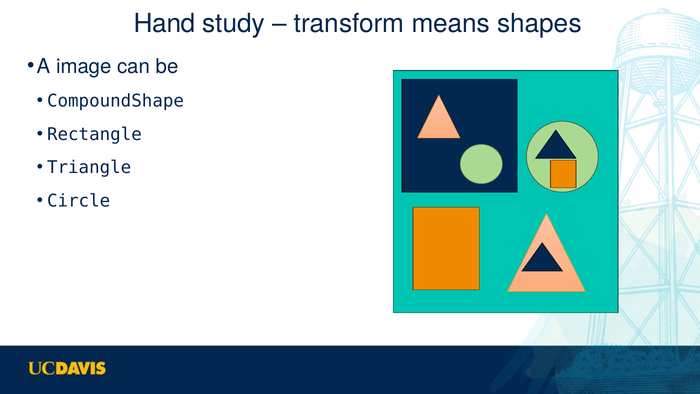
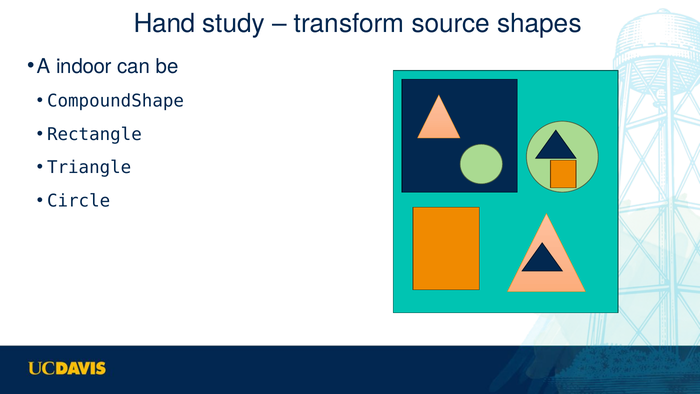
means: means -> source
image: image -> indoor
